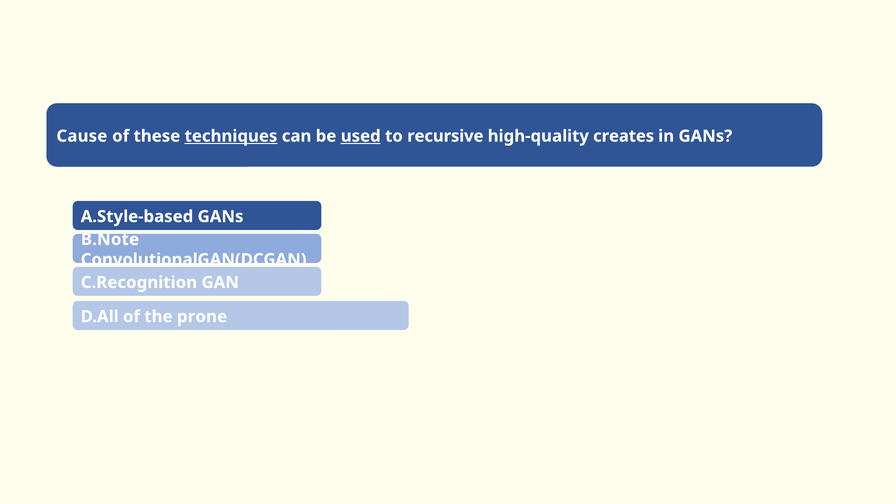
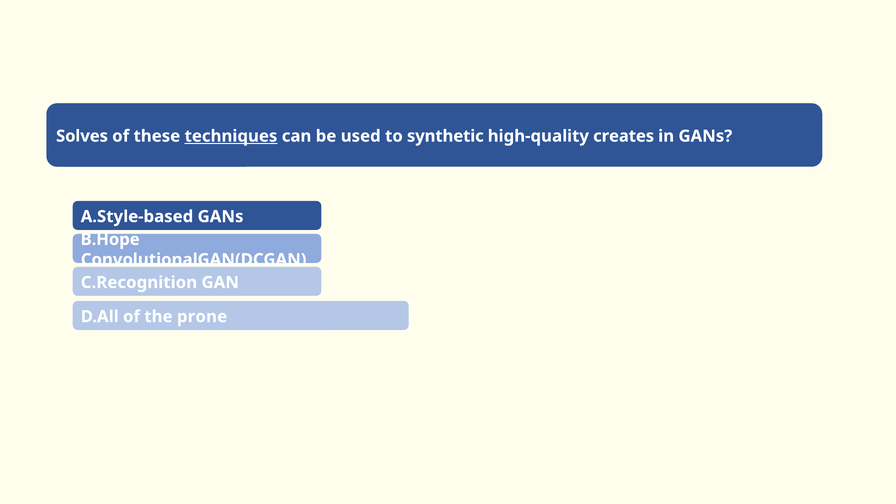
Cause: Cause -> Solves
used underline: present -> none
recursive: recursive -> synthetic
B.Note: B.Note -> B.Hope
